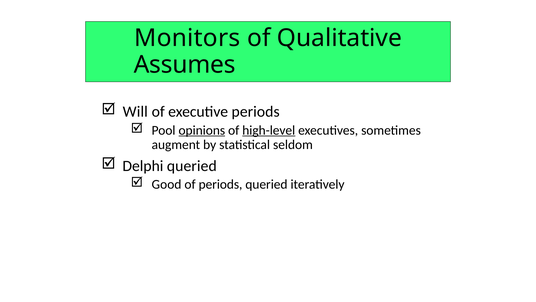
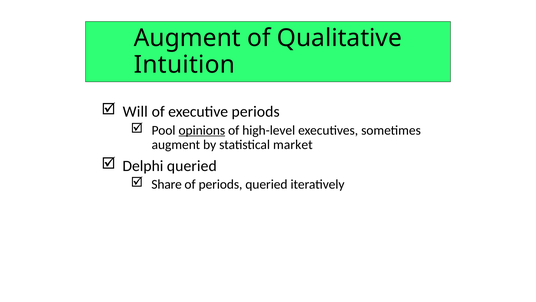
Monitors at (187, 38): Monitors -> Augment
Assumes: Assumes -> Intuition
high-level underline: present -> none
seldom: seldom -> market
Good: Good -> Share
